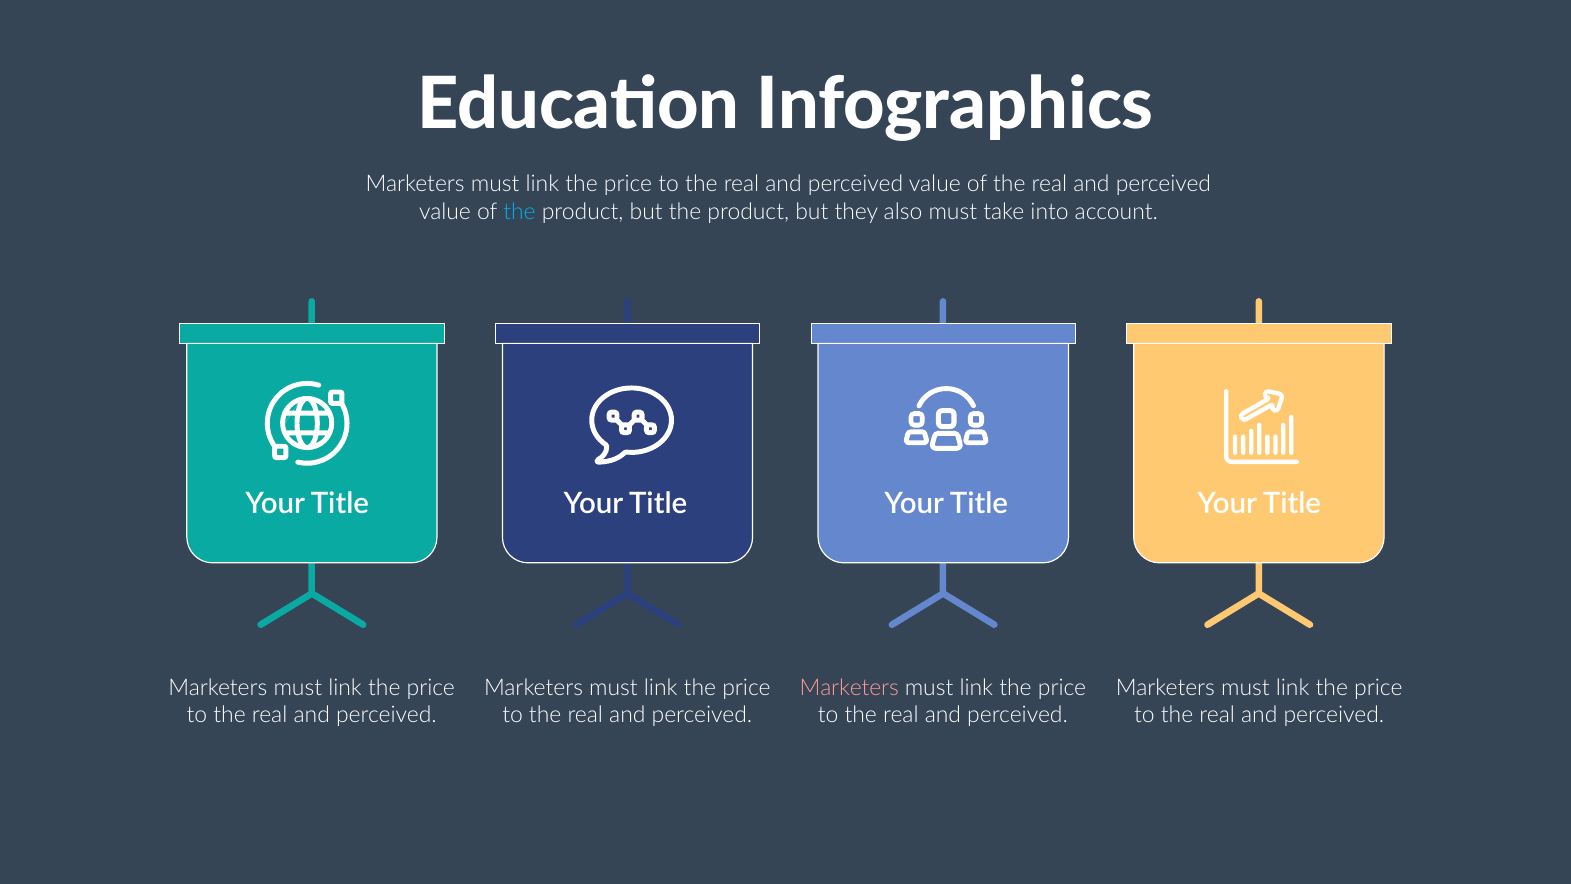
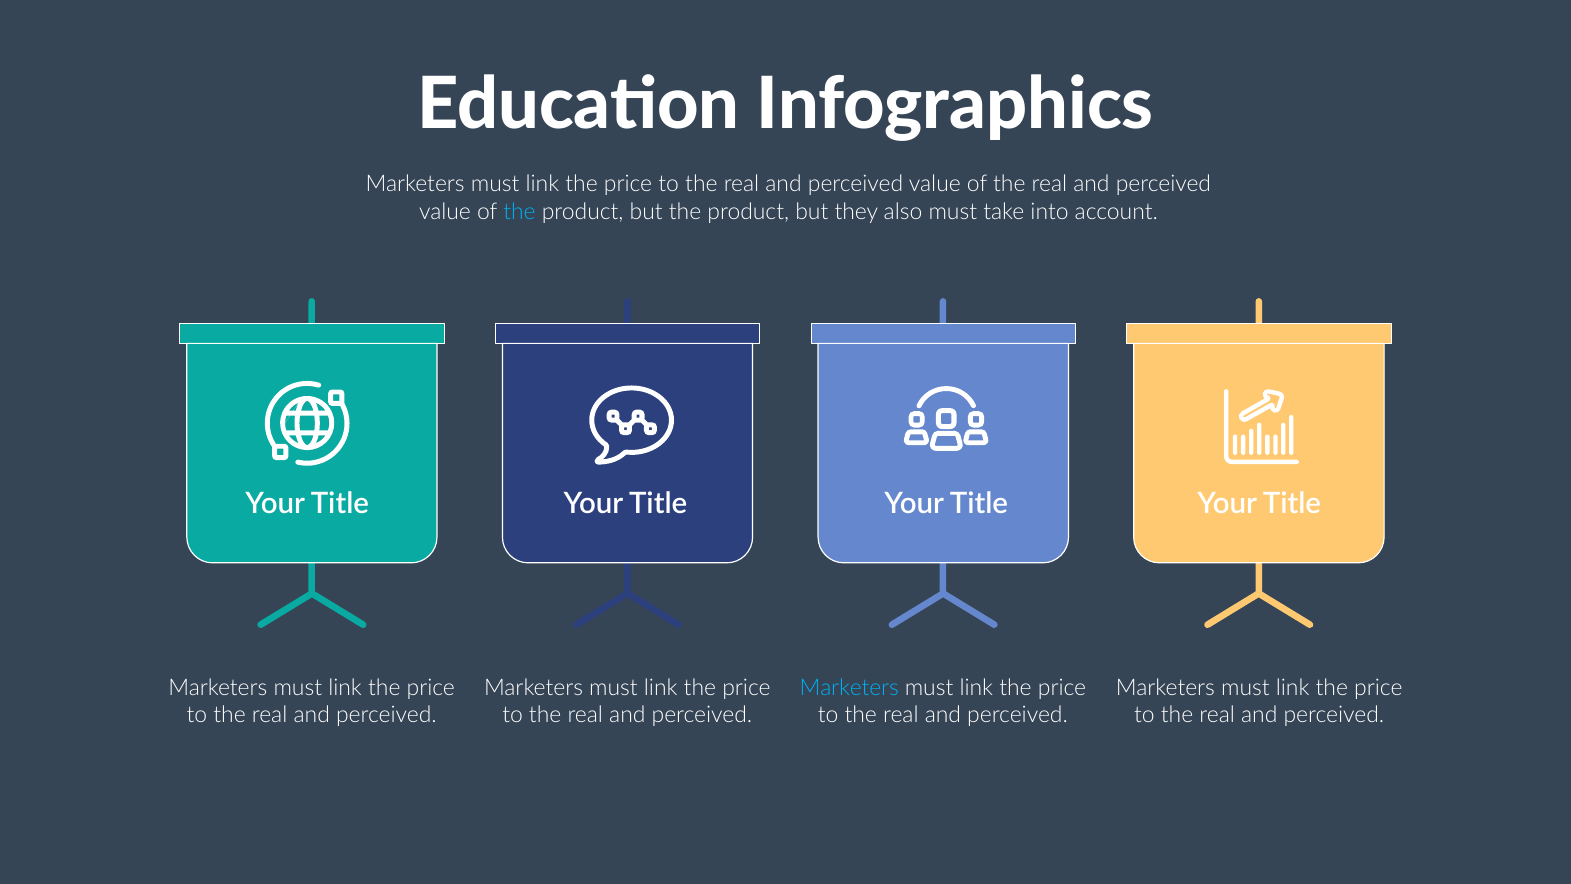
Marketers at (849, 688) colour: pink -> light blue
